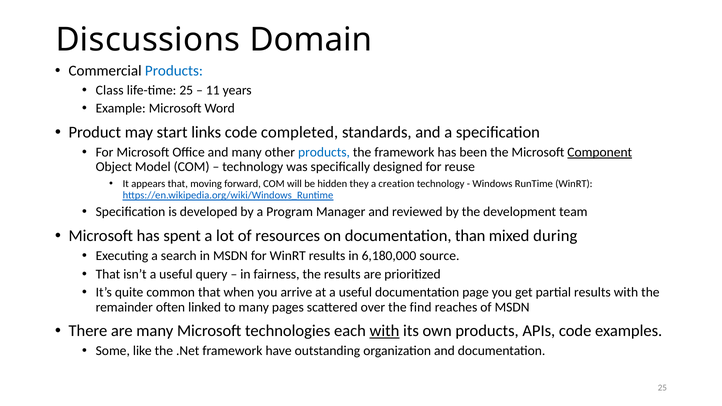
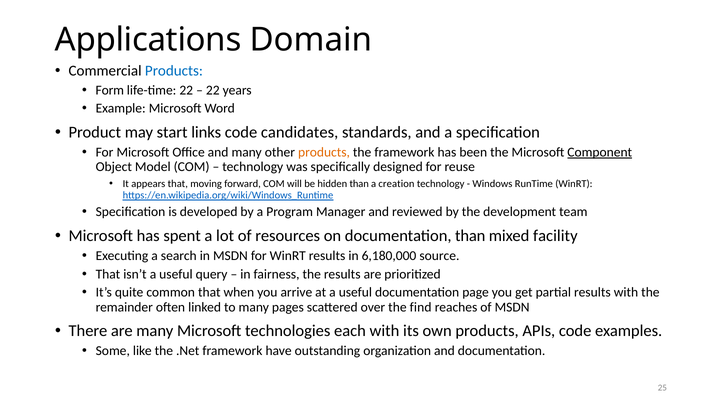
Discussions: Discussions -> Applications
Class: Class -> Form
life-time 25: 25 -> 22
11 at (213, 90): 11 -> 22
completed: completed -> candidates
products at (324, 152) colour: blue -> orange
hidden they: they -> than
during: during -> facility
with at (384, 331) underline: present -> none
